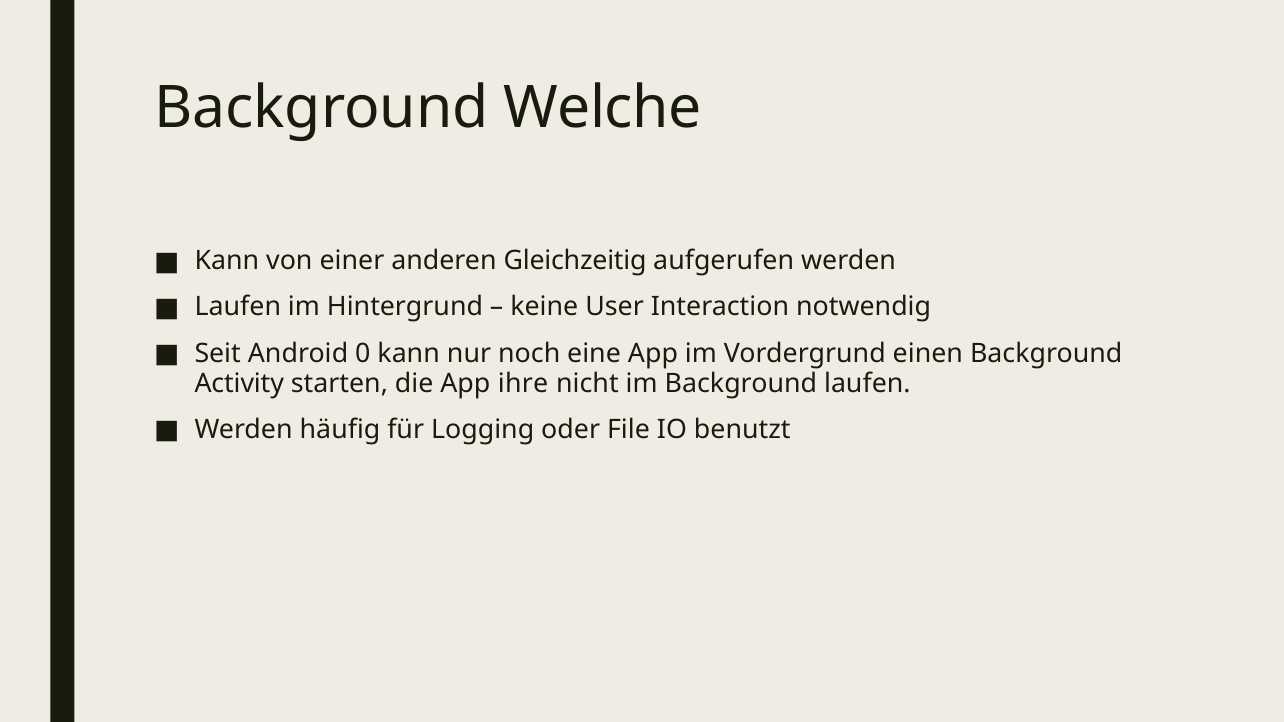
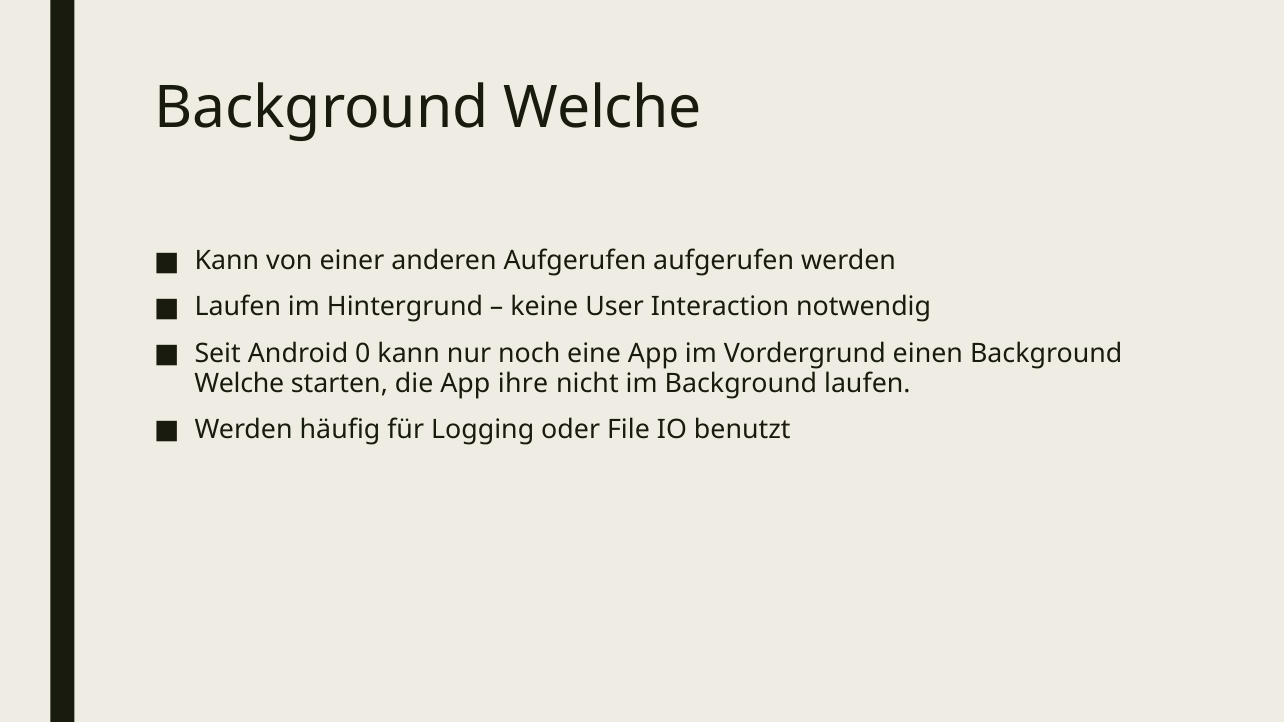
anderen Gleichzeitig: Gleichzeitig -> Aufgerufen
Activity at (239, 384): Activity -> Welche
